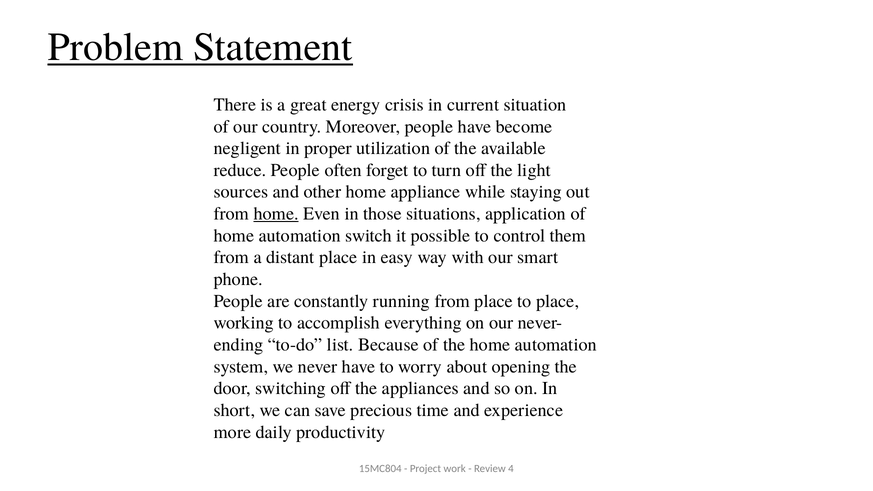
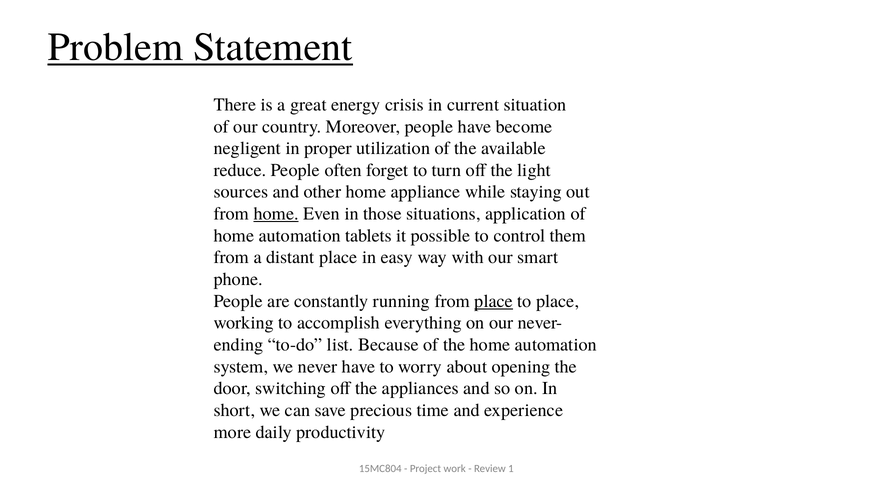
switch: switch -> tablets
place at (494, 301) underline: none -> present
4: 4 -> 1
